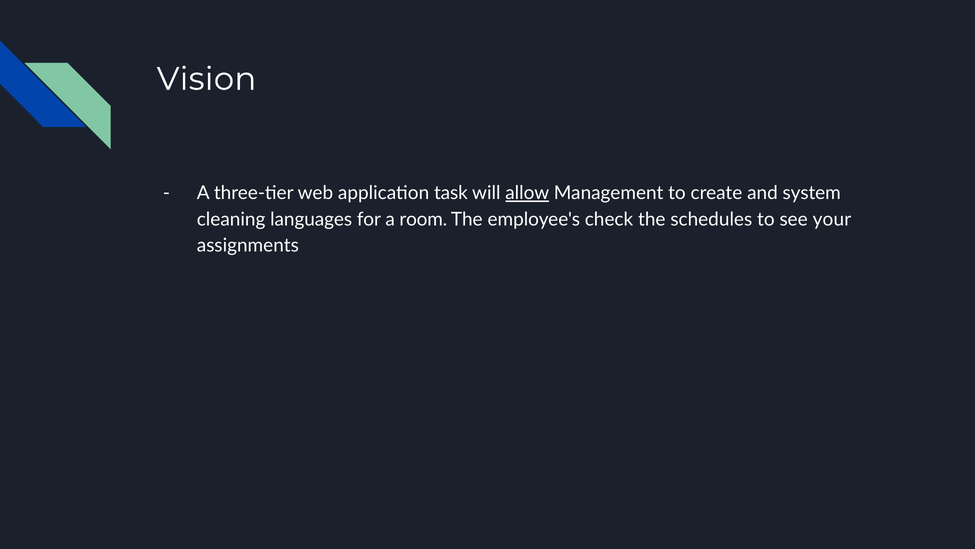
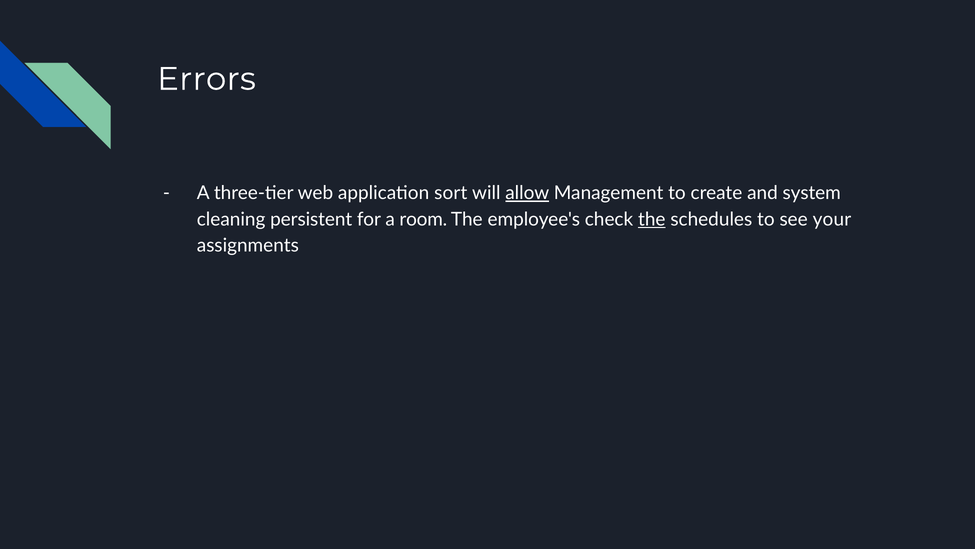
Vision: Vision -> Errors
task: task -> sort
languages: languages -> persistent
the at (652, 219) underline: none -> present
